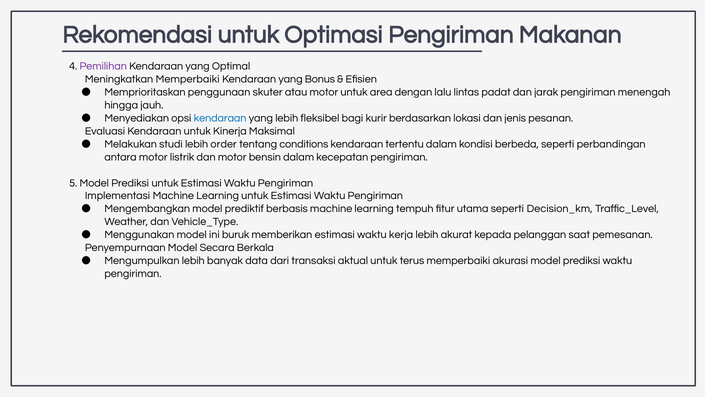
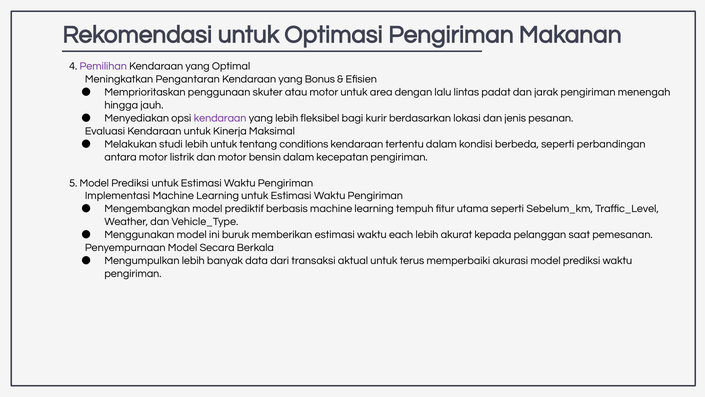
Meningkatkan Memperbaiki: Memperbaiki -> Pengantaran
kendaraan at (220, 118) colour: blue -> purple
lebih order: order -> untuk
Decision_km: Decision_km -> Sebelum_km
kerja: kerja -> each
